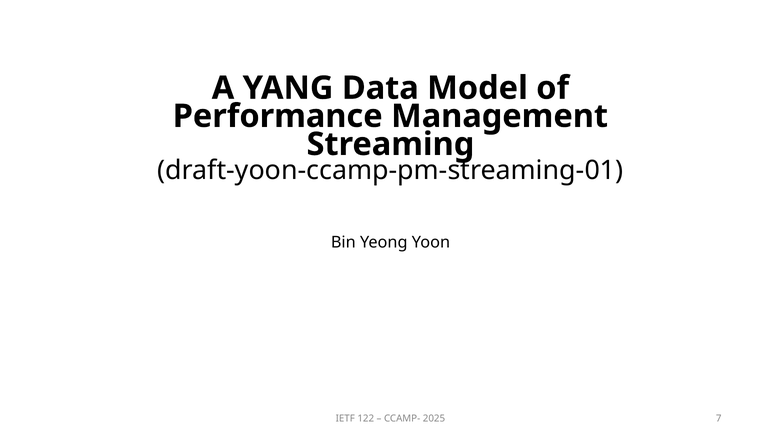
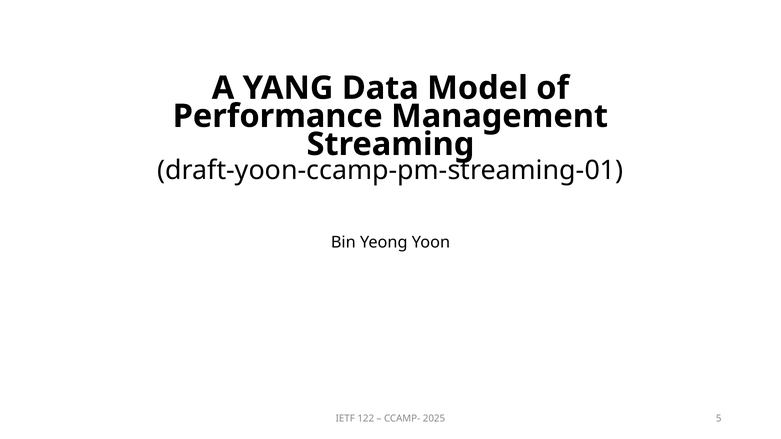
7: 7 -> 5
